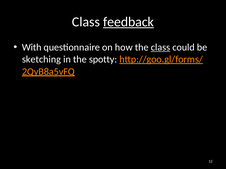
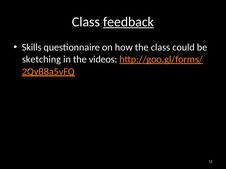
With: With -> Skills
class at (160, 47) underline: present -> none
spotty: spotty -> videos
